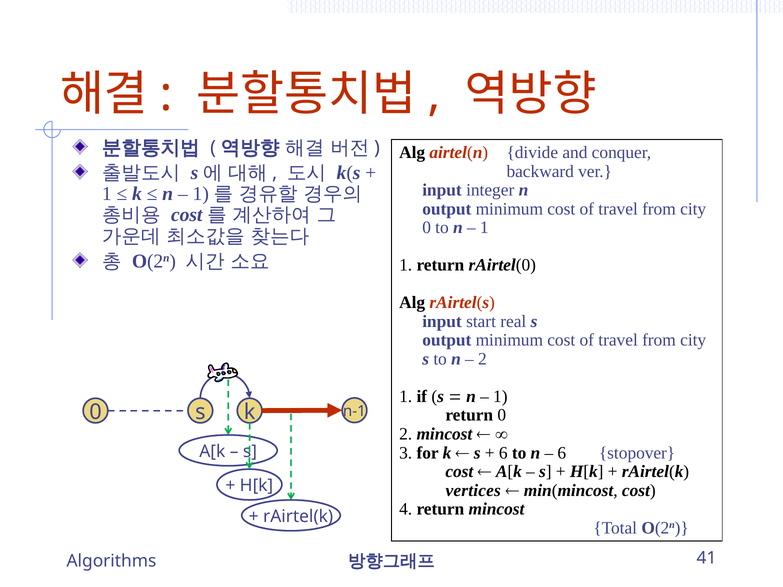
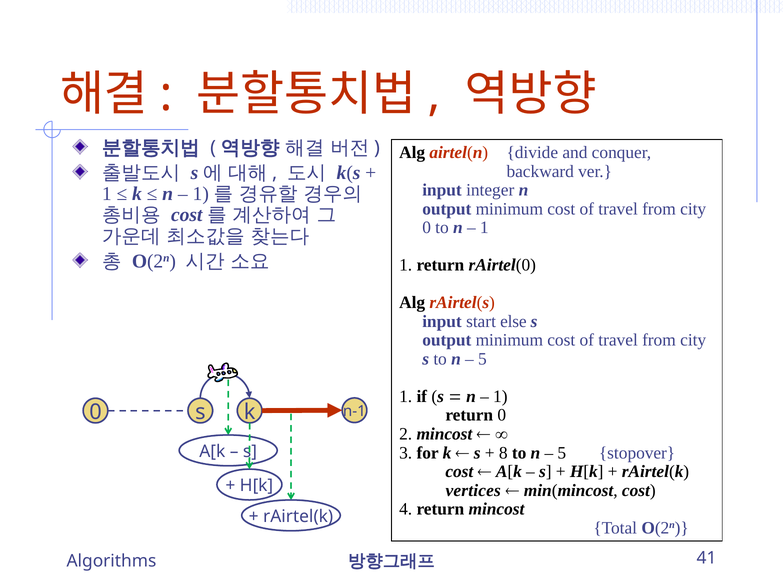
real: real -> else
2 at (482, 359): 2 -> 5
6 at (503, 453): 6 -> 8
6 at (562, 453): 6 -> 5
